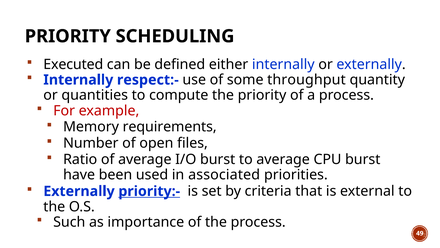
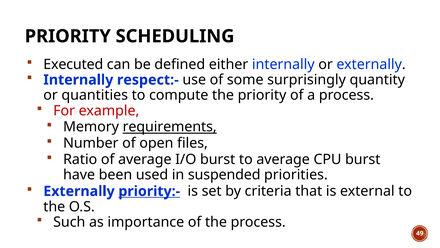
throughput: throughput -> surprisingly
requirements underline: none -> present
associated: associated -> suspended
